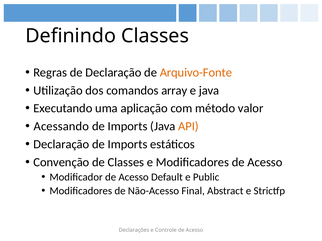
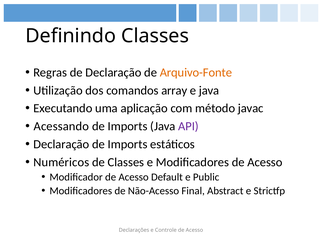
valor: valor -> javac
API colour: orange -> purple
Convenção: Convenção -> Numéricos
